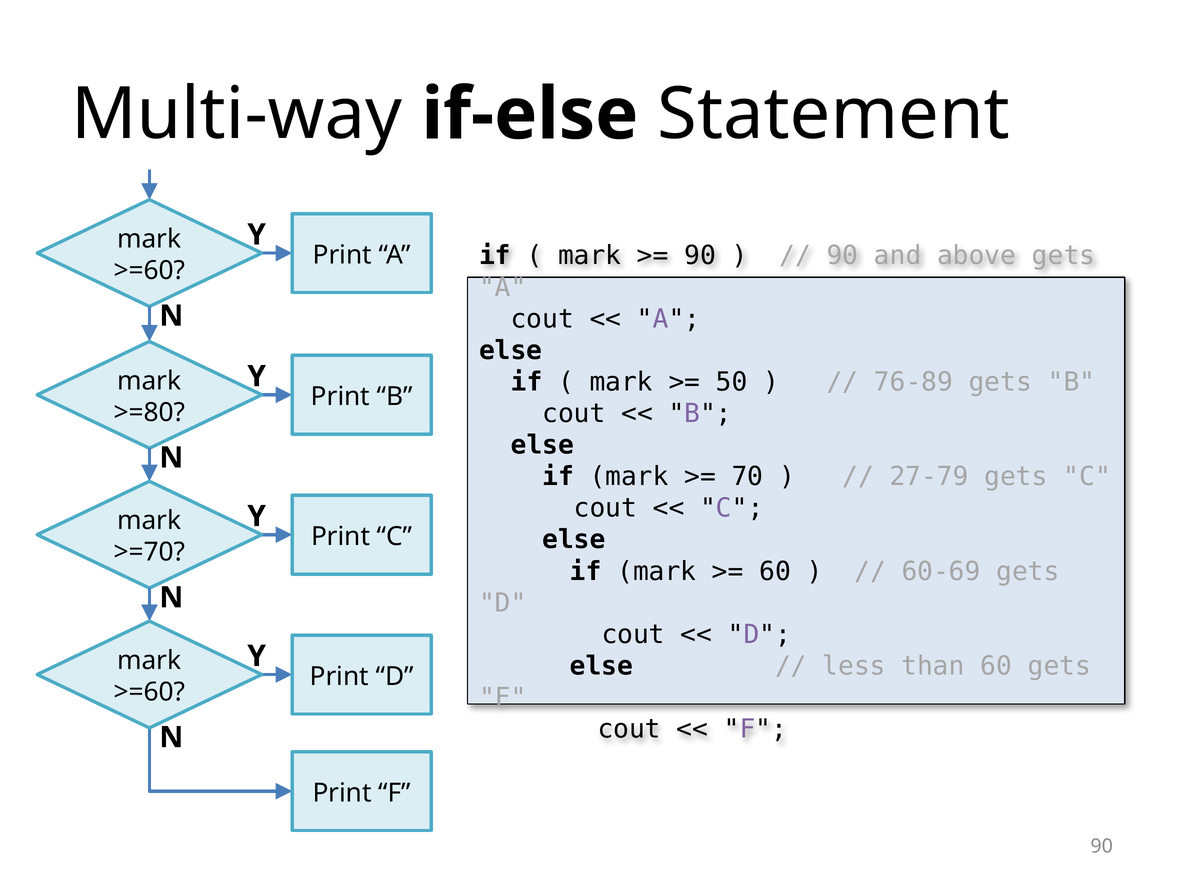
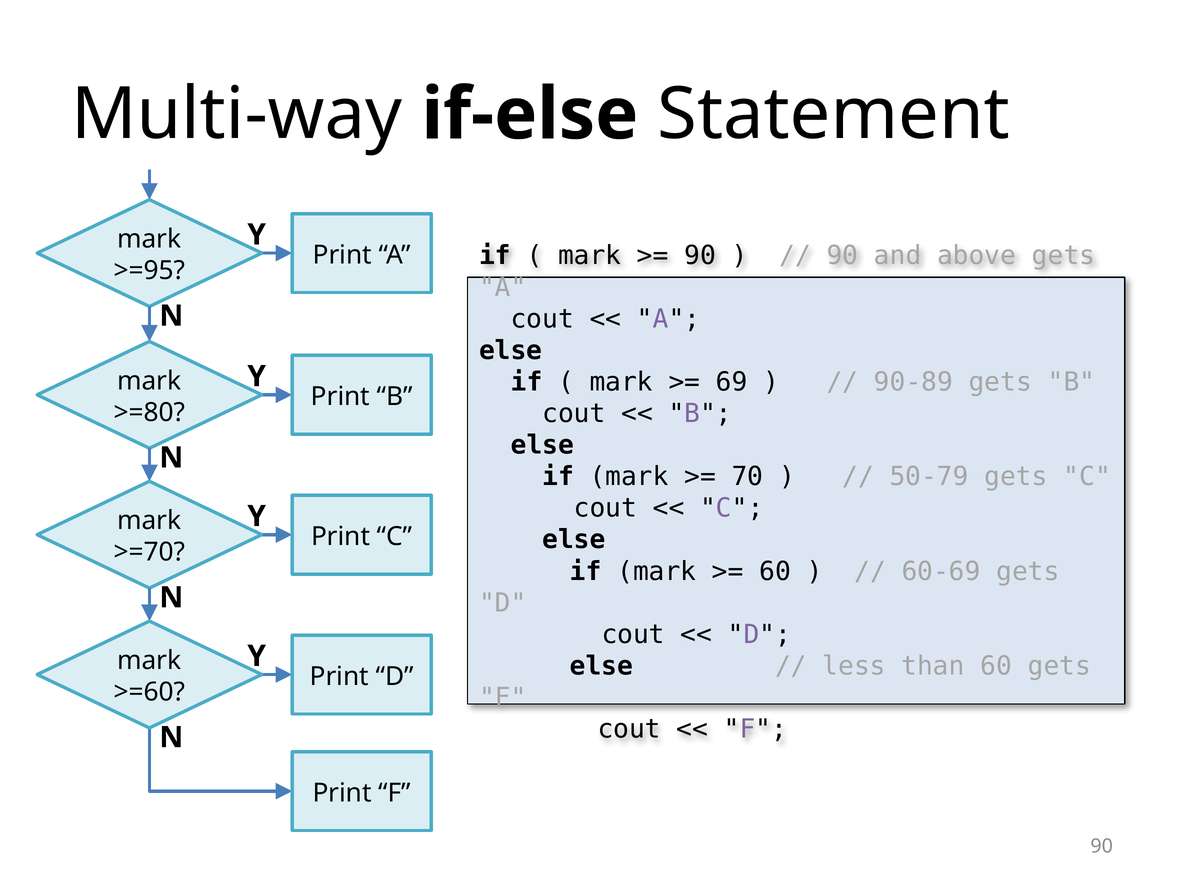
>=60 at (149, 271): >=60 -> >=95
50: 50 -> 69
76-89: 76-89 -> 90-89
27-79: 27-79 -> 50-79
